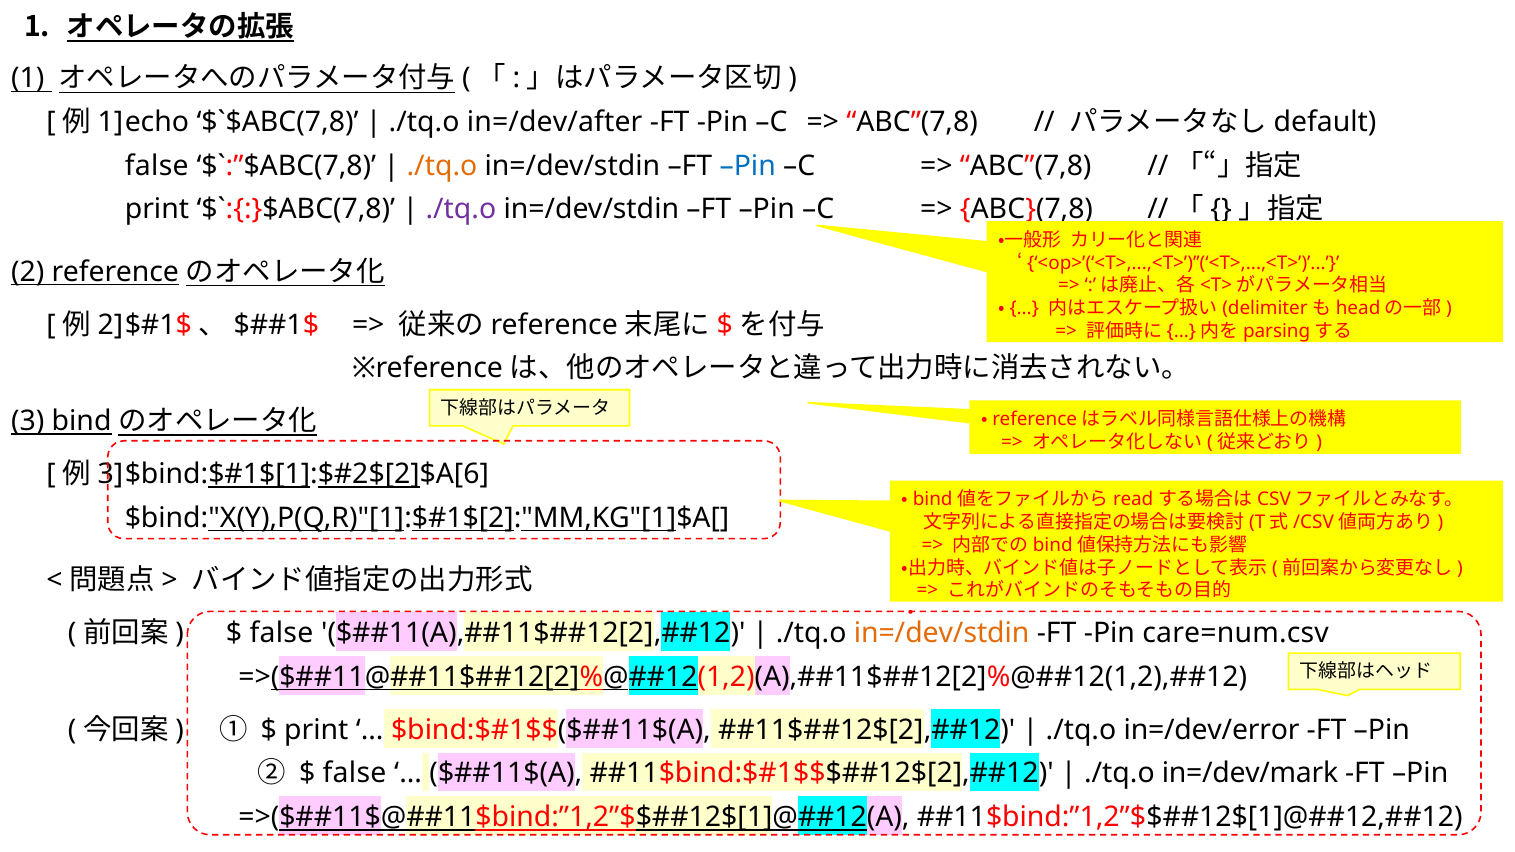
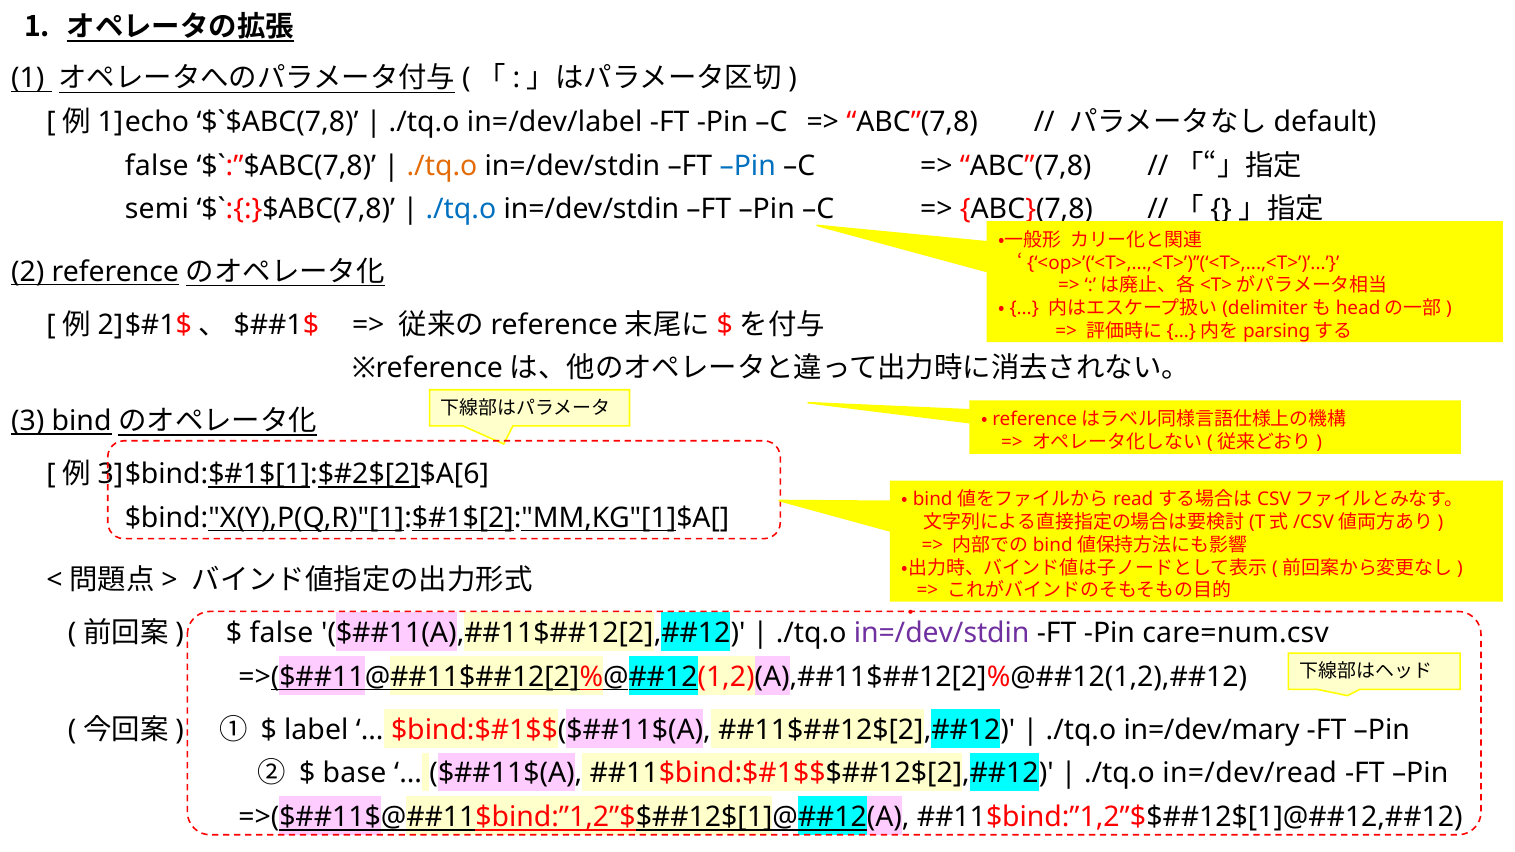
in=/dev/after: in=/dev/after -> in=/dev/label
print at (157, 209): print -> semi
./tq.o at (461, 209) colour: purple -> blue
in=/dev/stdin at (942, 633) colour: orange -> purple
print at (316, 730): print -> label
in=/dev/error: in=/dev/error -> in=/dev/mary
false at (355, 774): false -> base
in=/dev/mark: in=/dev/mark -> in=/dev/read
